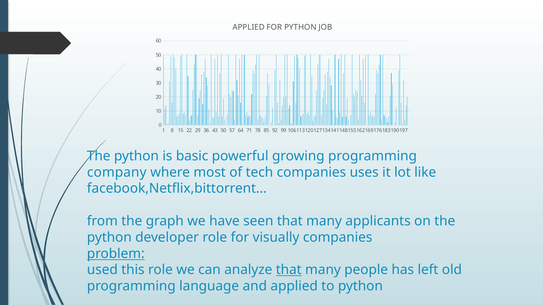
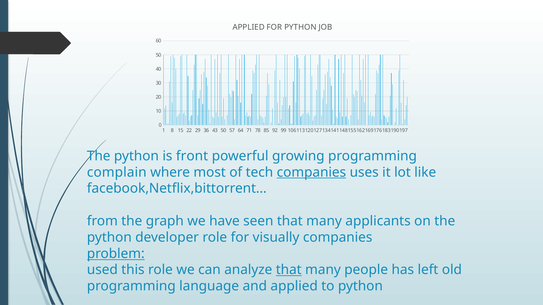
basic: basic -> front
company: company -> complain
companies at (311, 172) underline: none -> present
